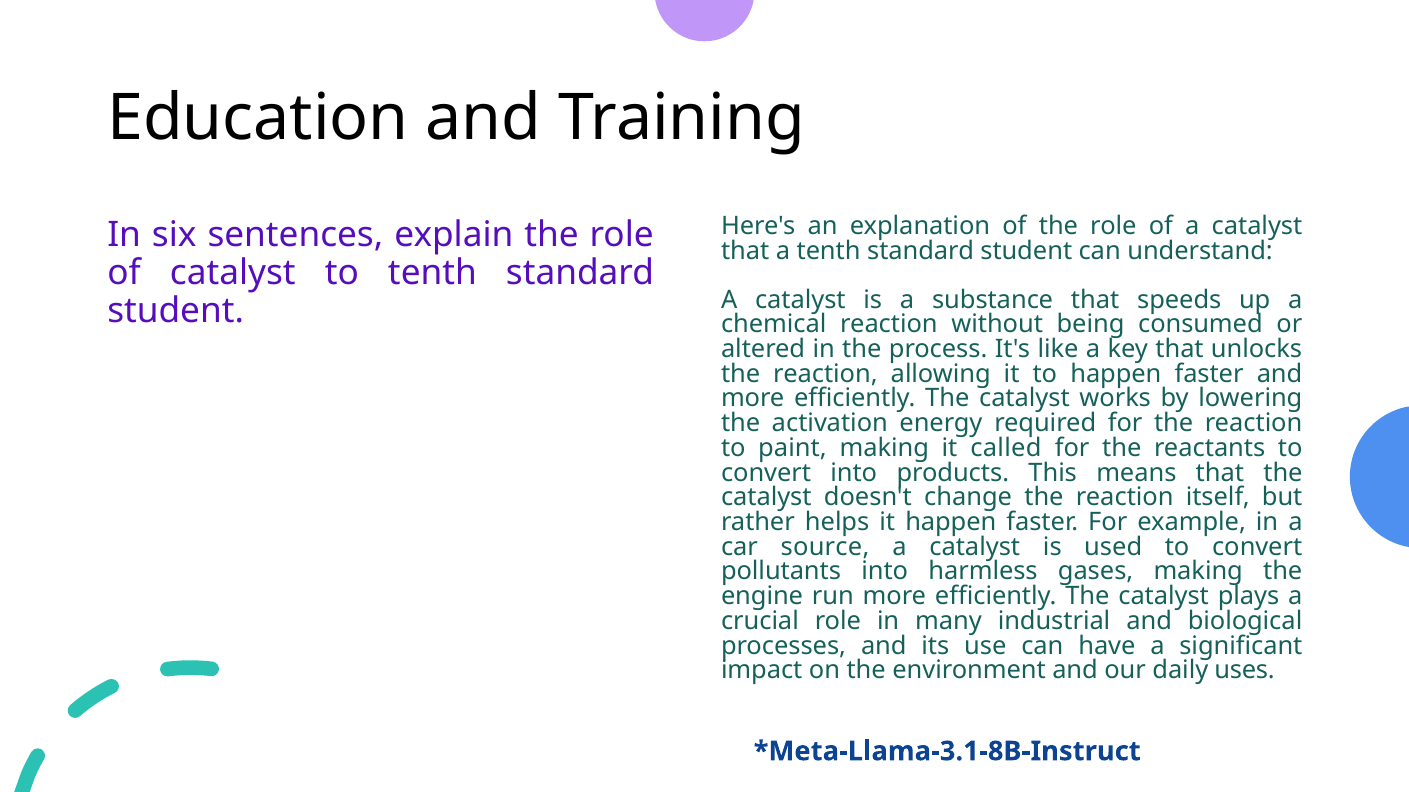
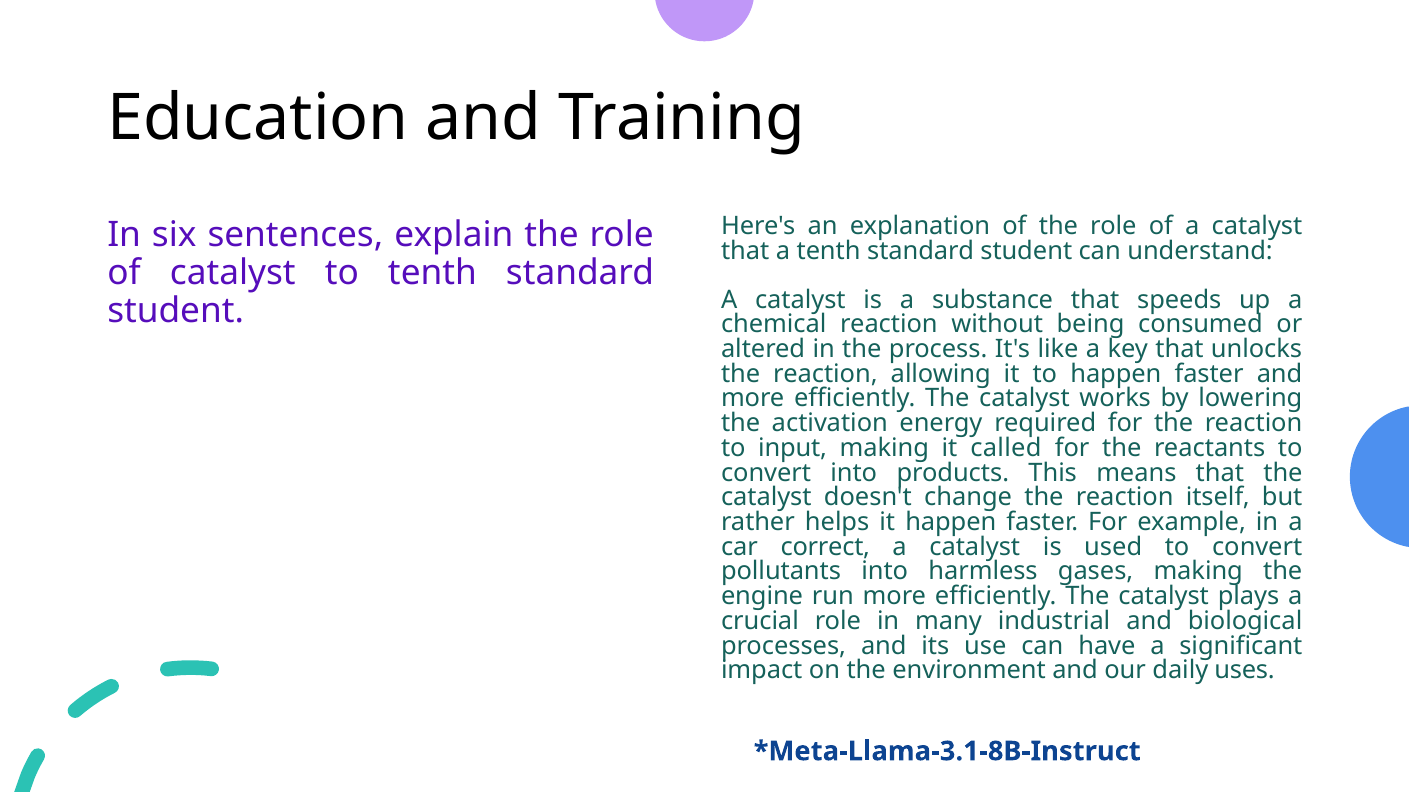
paint: paint -> input
source: source -> correct
